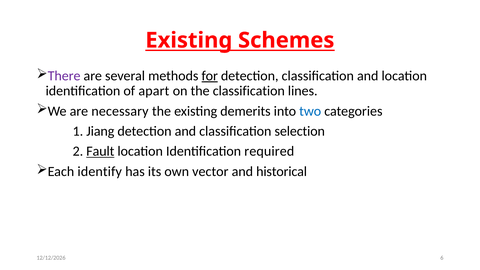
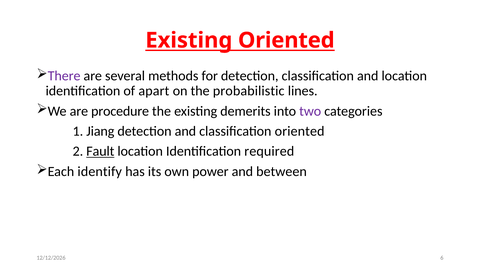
Existing Schemes: Schemes -> Oriented
for underline: present -> none
the classification: classification -> probabilistic
necessary: necessary -> procedure
two colour: blue -> purple
classification selection: selection -> oriented
vector: vector -> power
historical: historical -> between
